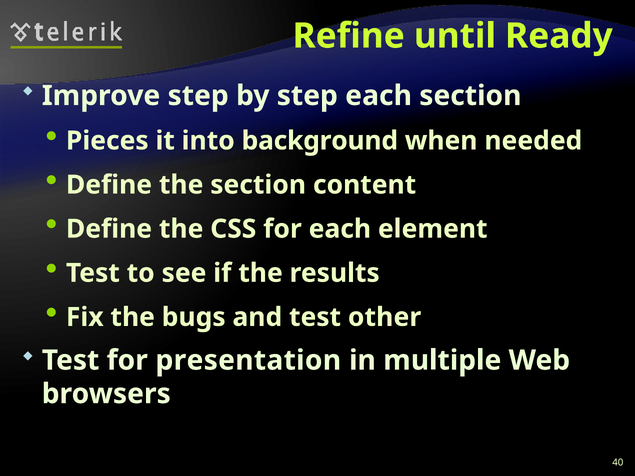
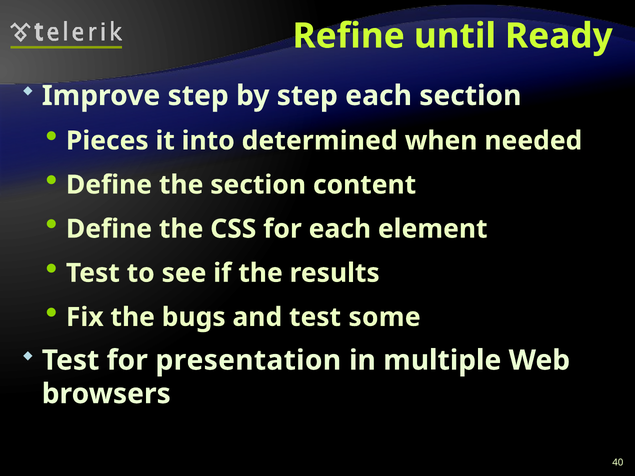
background: background -> determined
other: other -> some
